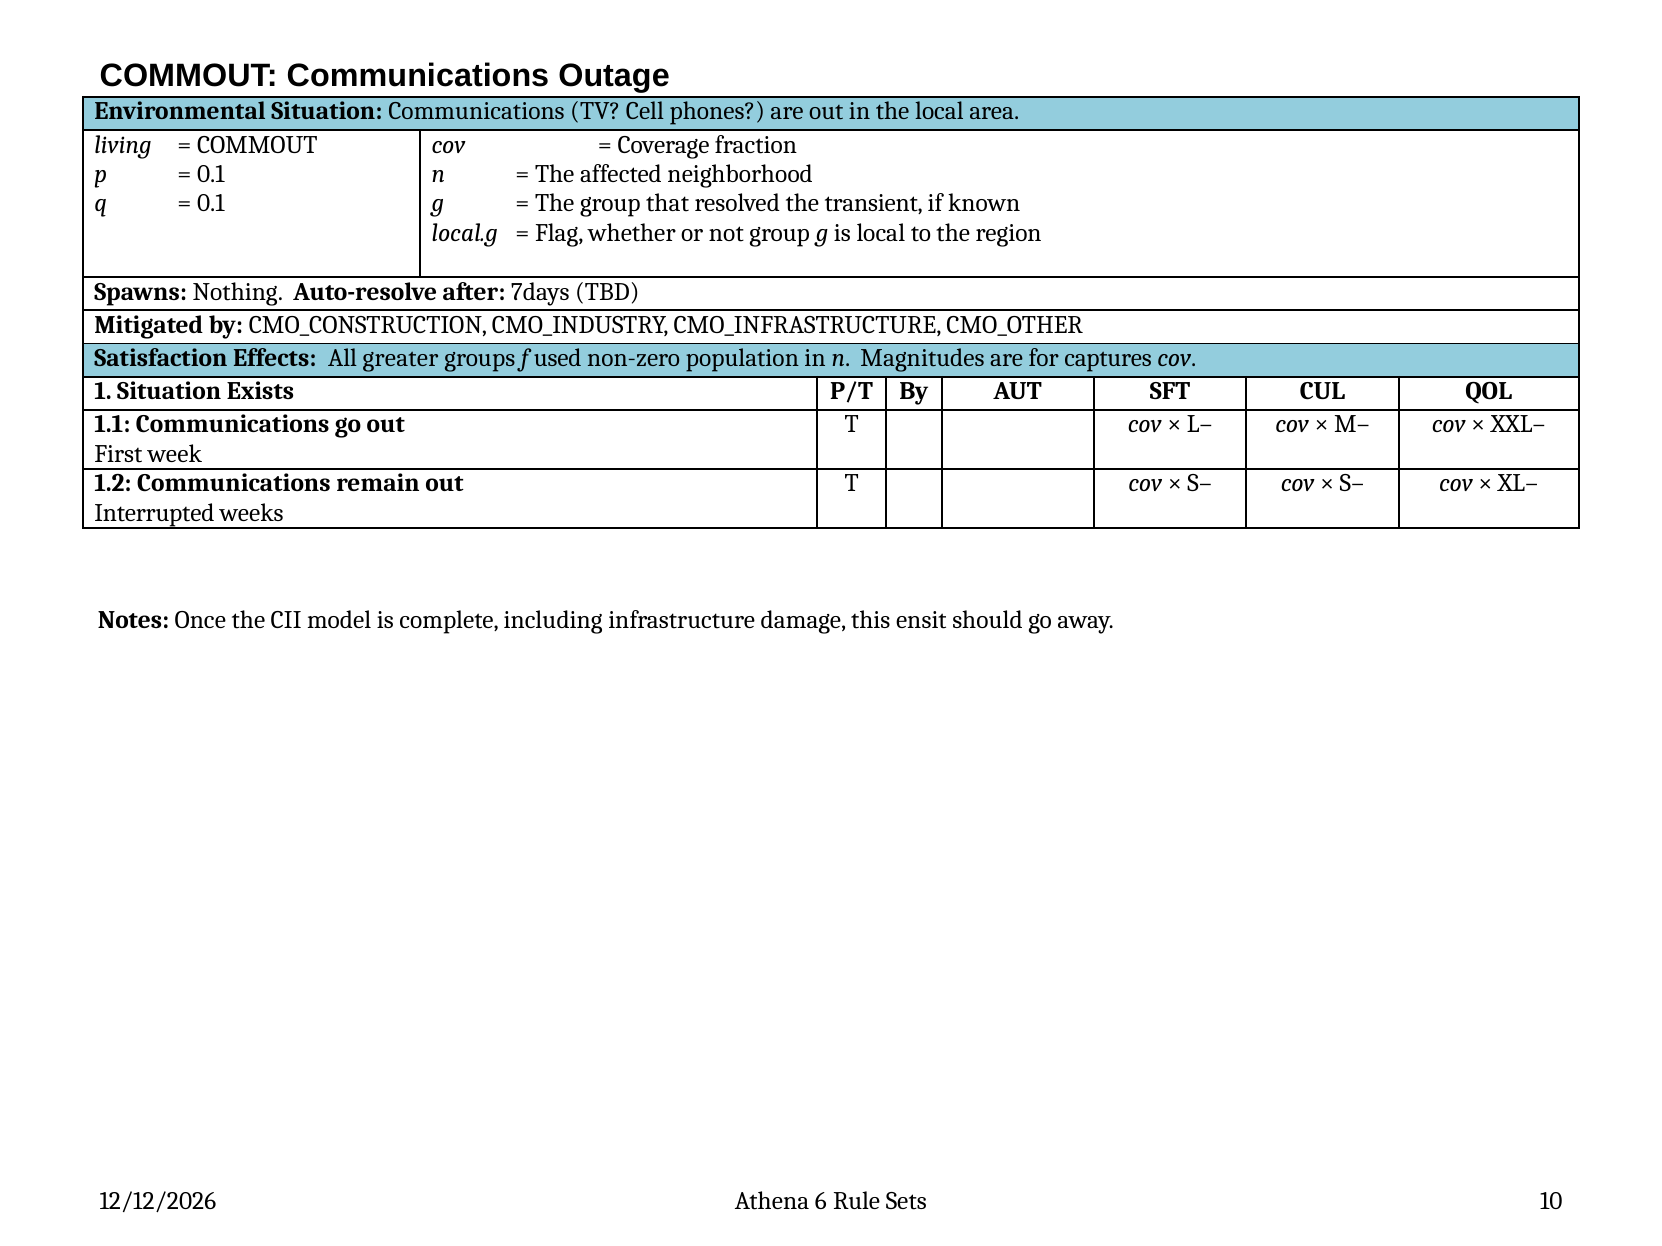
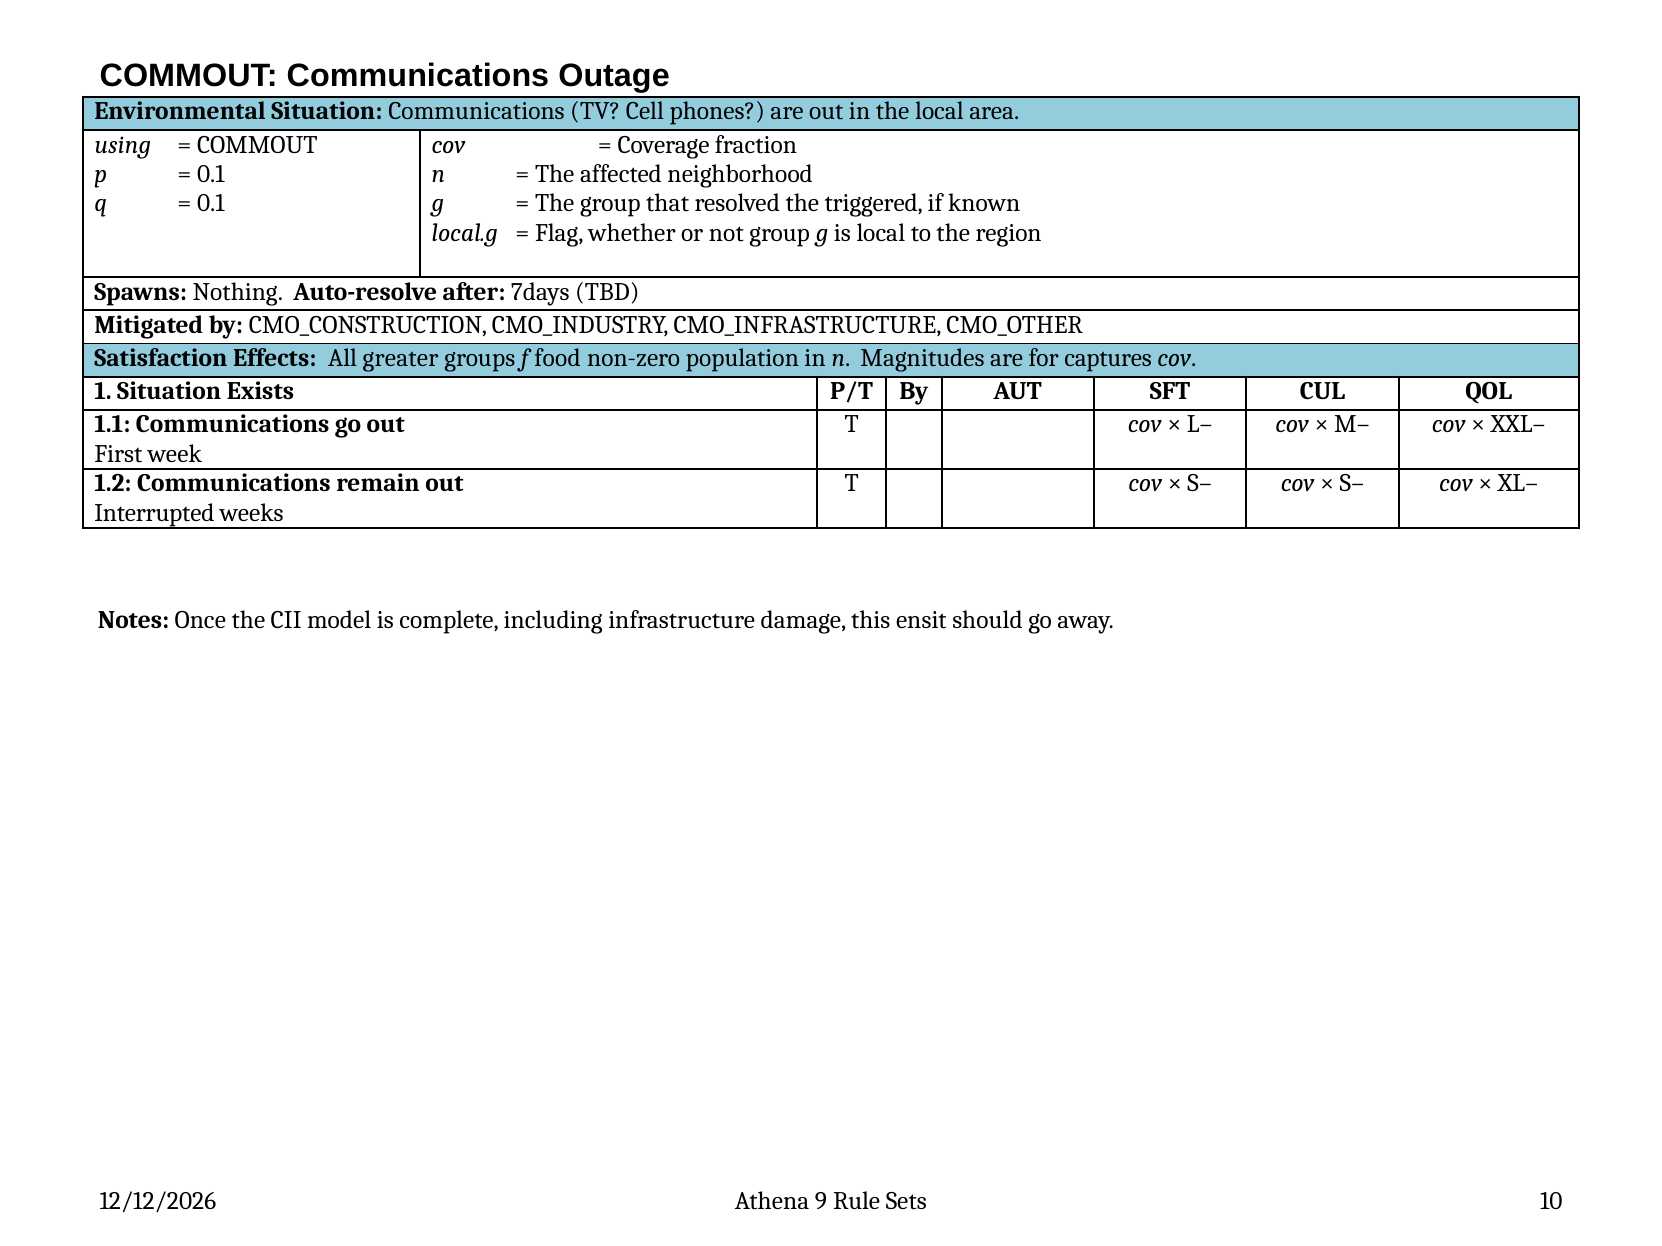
living: living -> using
transient: transient -> triggered
used: used -> food
6: 6 -> 9
